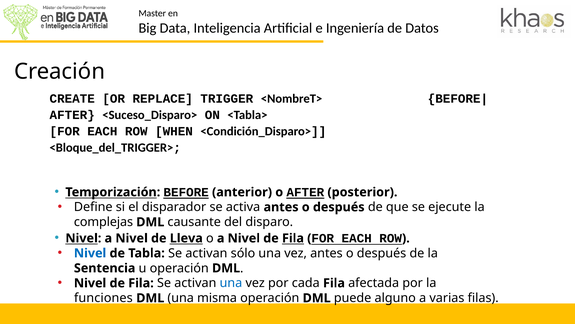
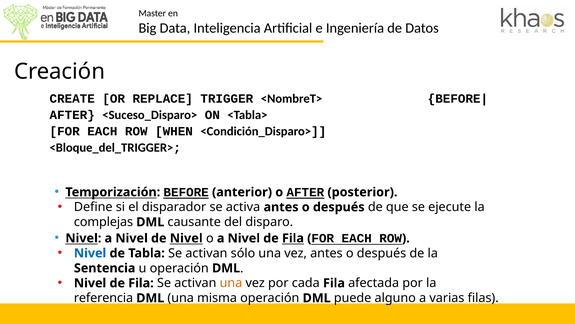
de Lleva: Lleva -> Nivel
una at (231, 283) colour: blue -> orange
funciones: funciones -> referencia
